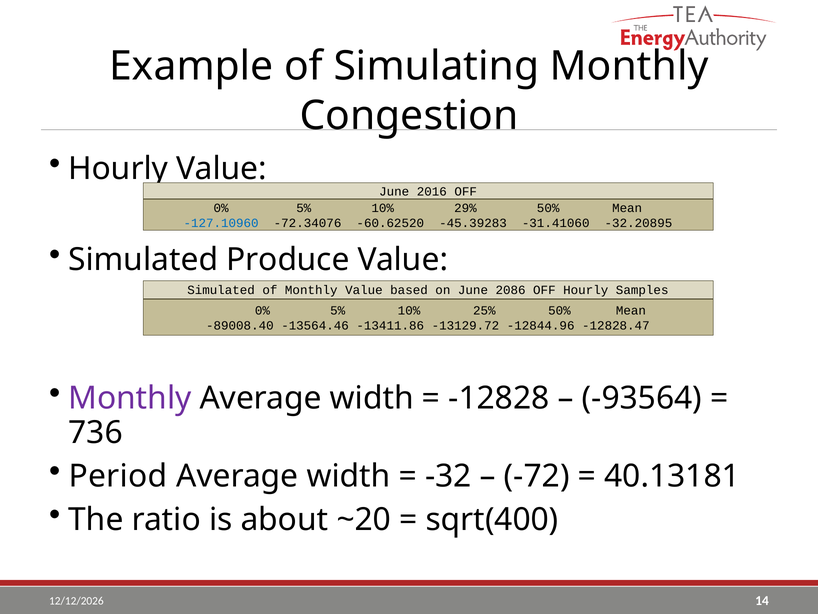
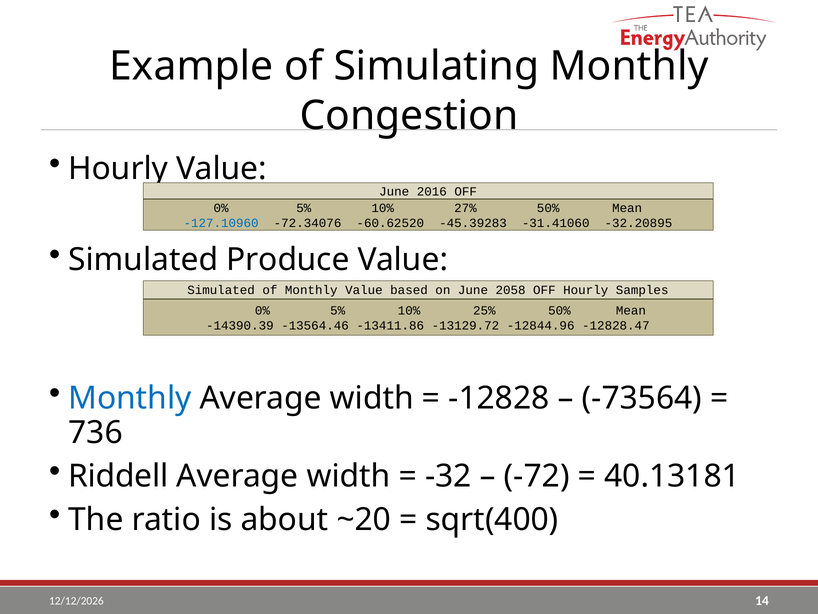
29%: 29% -> 27%
2086: 2086 -> 2058
-89008.40: -89008.40 -> -14390.39
Monthly at (130, 398) colour: purple -> blue
-93564: -93564 -> -73564
Period: Period -> Riddell
